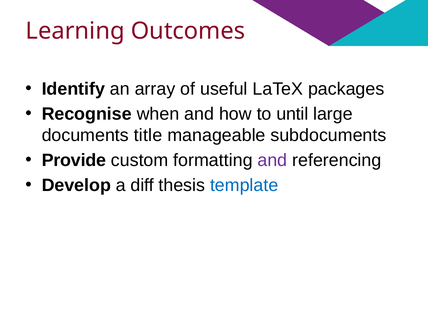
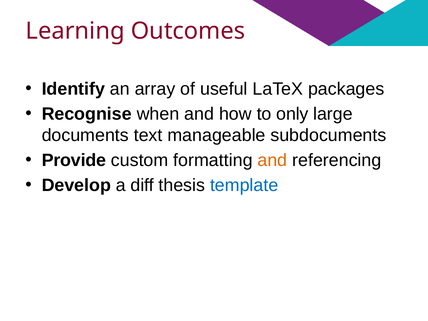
until: until -> only
title: title -> text
and at (272, 160) colour: purple -> orange
